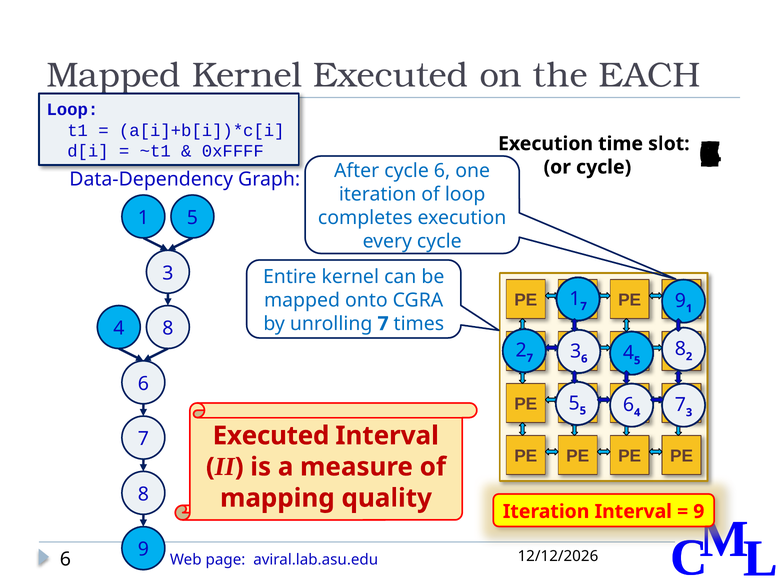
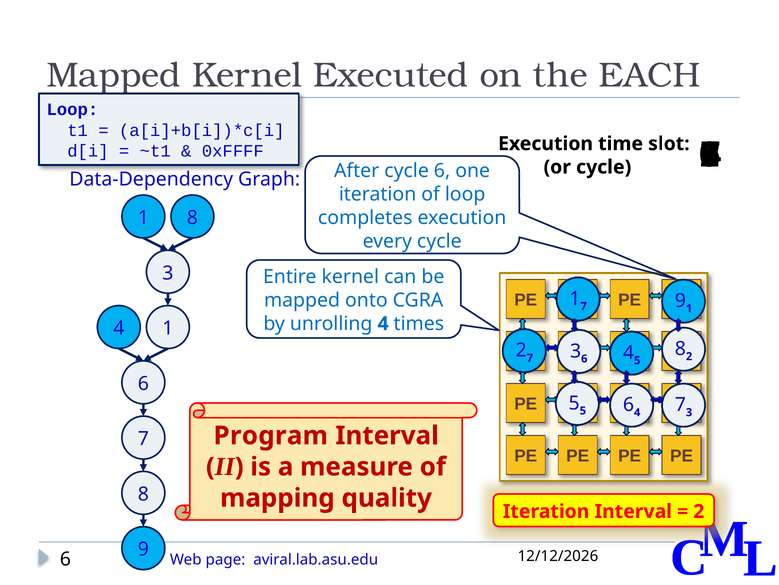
5 at (192, 218): 5 -> 8
unrolling 7: 7 -> 4
8 at (168, 328): 8 -> 1
Executed at (271, 435): Executed -> Program
9 at (699, 511): 9 -> 2
